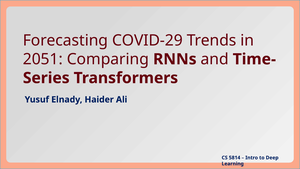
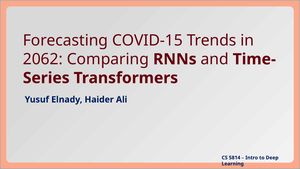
COVID-29: COVID-29 -> COVID-15
2051: 2051 -> 2062
